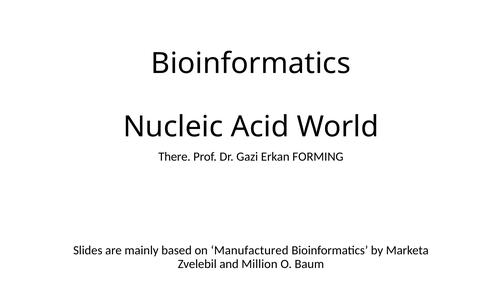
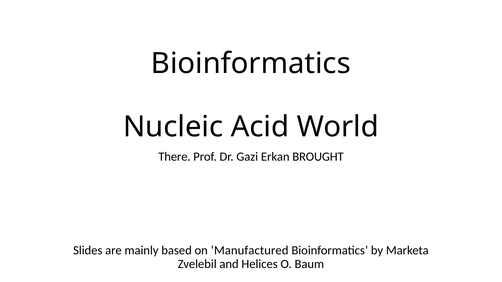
FORMING: FORMING -> BROUGHT
Million: Million -> Helices
